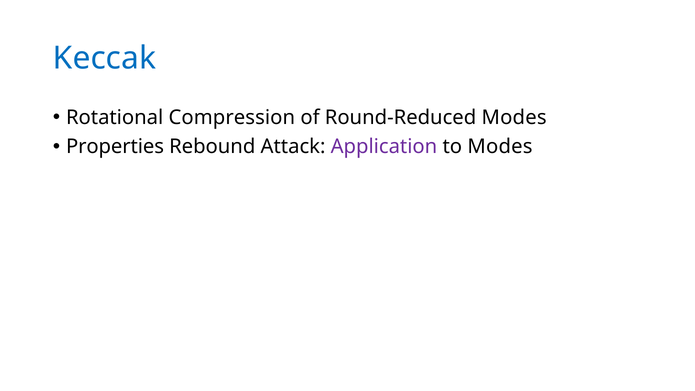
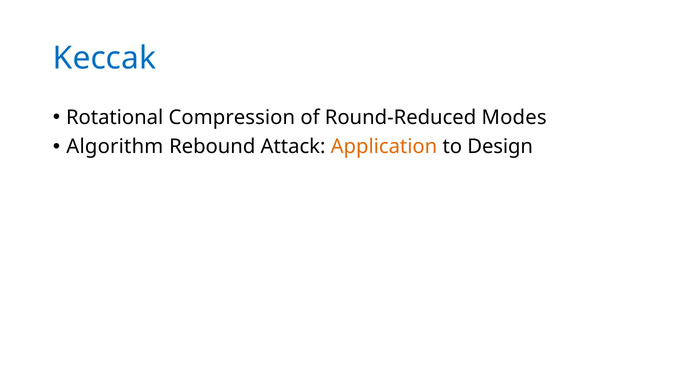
Properties: Properties -> Algorithm
Application colour: purple -> orange
to Modes: Modes -> Design
